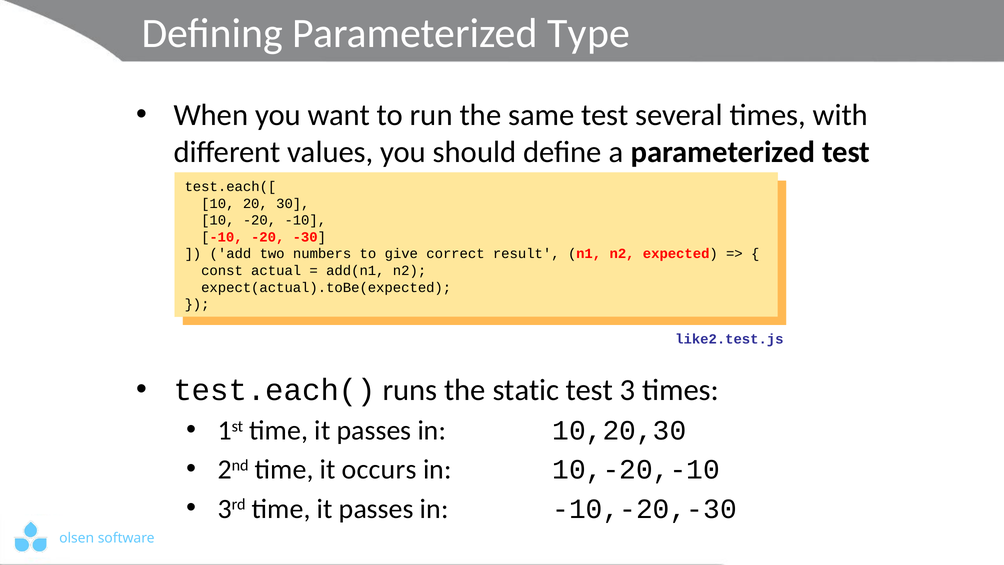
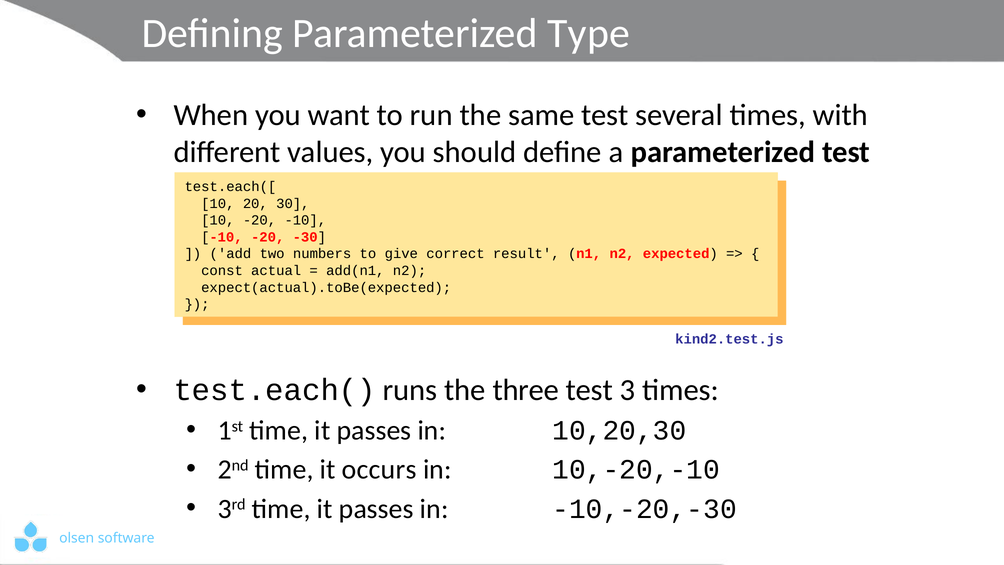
like2.test.js: like2.test.js -> kind2.test.js
static: static -> three
